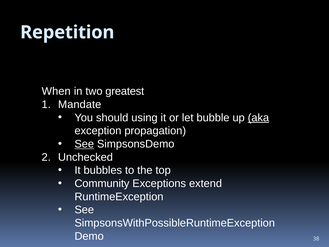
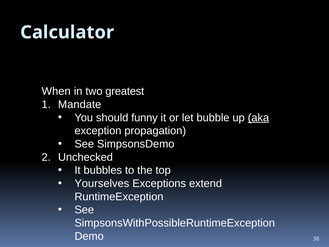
Repetition: Repetition -> Calculator
using: using -> funny
See at (84, 144) underline: present -> none
Community: Community -> Yourselves
